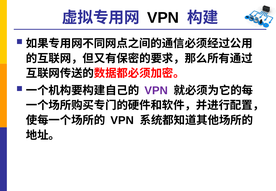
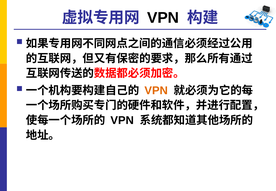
VPN at (156, 91) colour: purple -> orange
